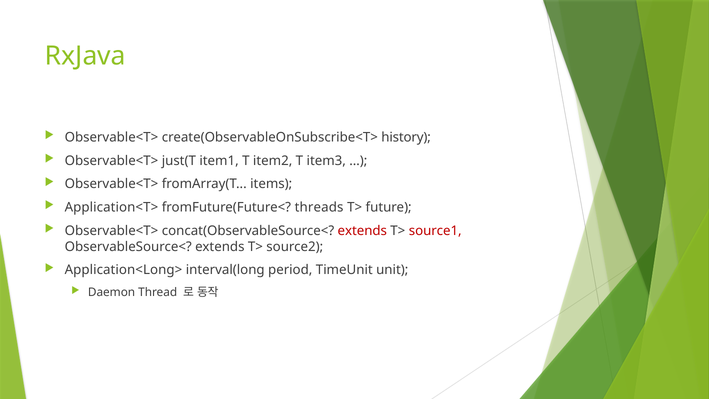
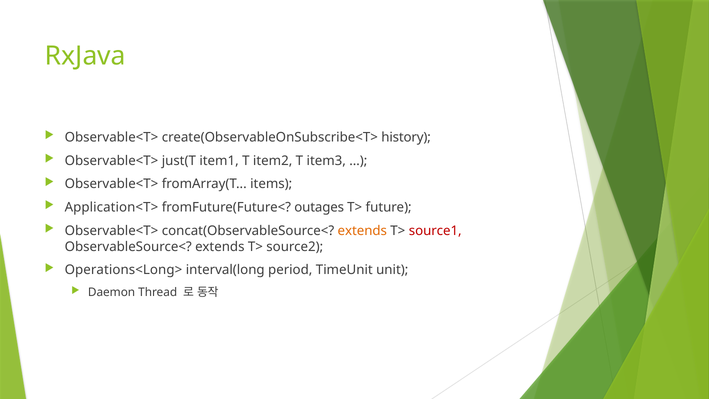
threads: threads -> outages
extends at (362, 231) colour: red -> orange
Application<Long>: Application<Long> -> Operations<Long>
